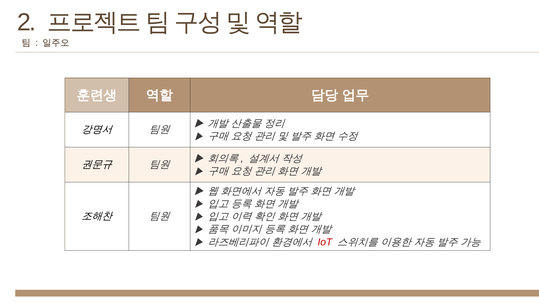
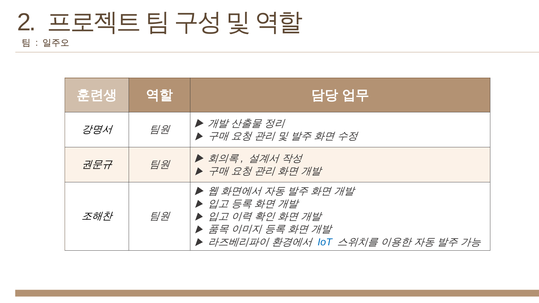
IoT colour: red -> blue
